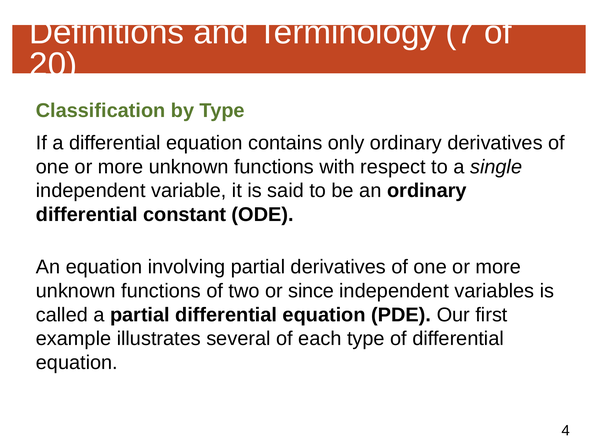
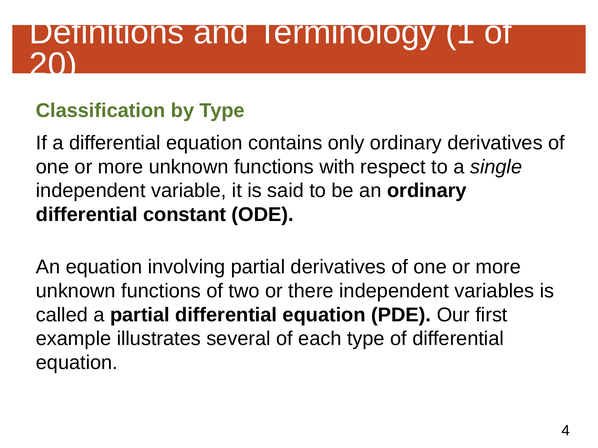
7: 7 -> 1
since: since -> there
